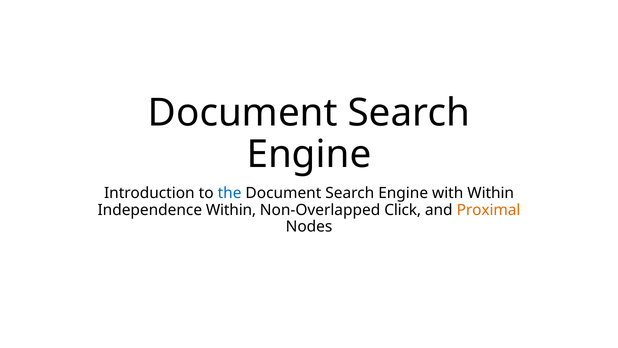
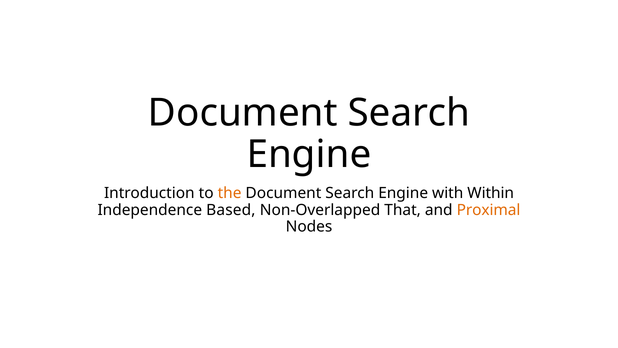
the colour: blue -> orange
Independence Within: Within -> Based
Click: Click -> That
